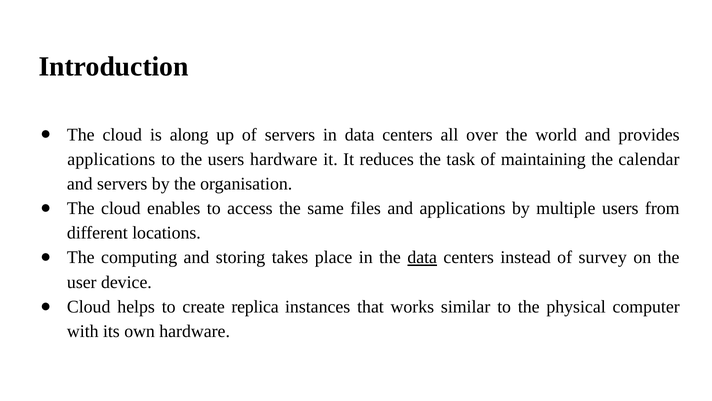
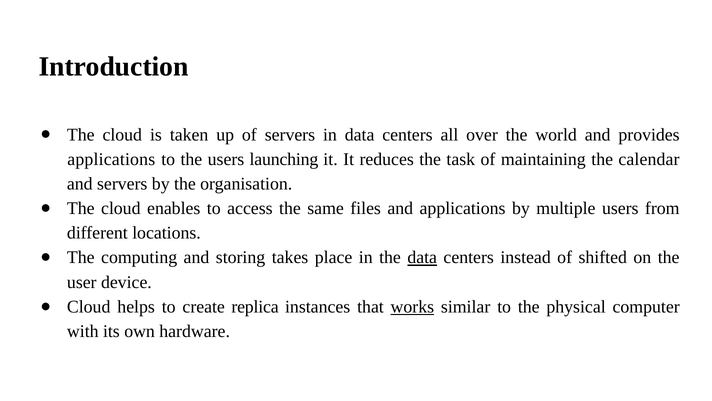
along: along -> taken
users hardware: hardware -> launching
survey: survey -> shifted
works underline: none -> present
